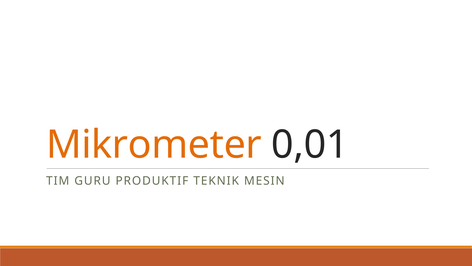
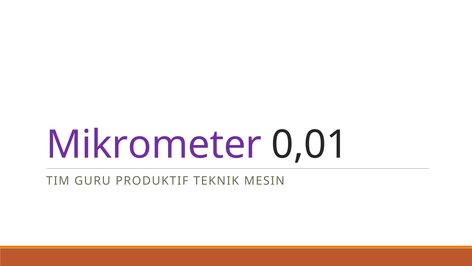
Mikrometer colour: orange -> purple
